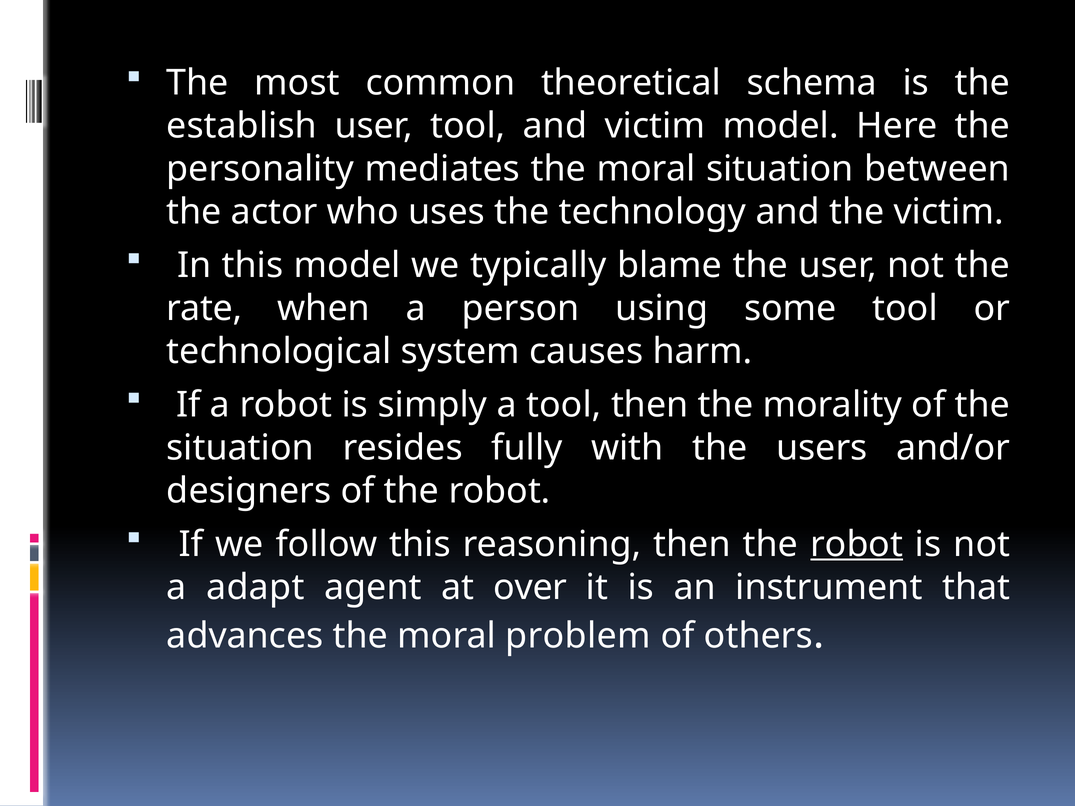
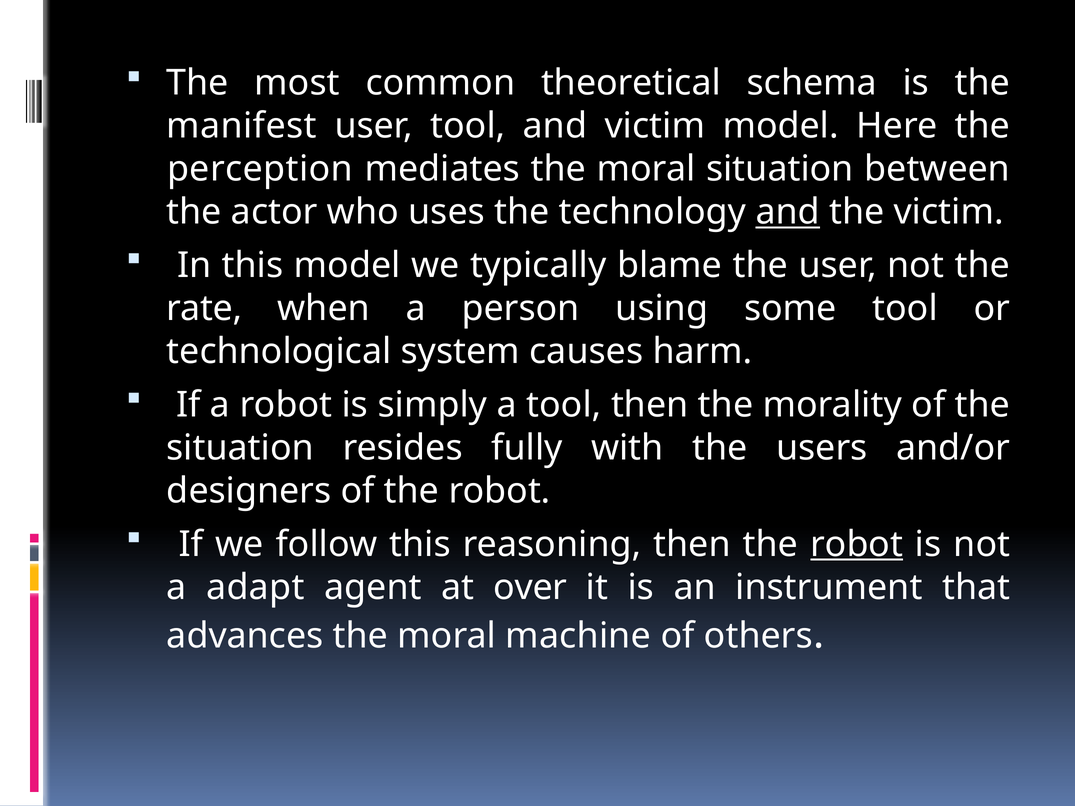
establish: establish -> manifest
personality: personality -> perception
and at (788, 212) underline: none -> present
problem: problem -> machine
